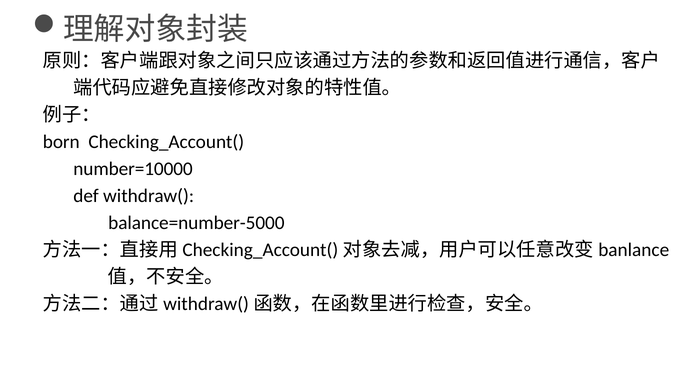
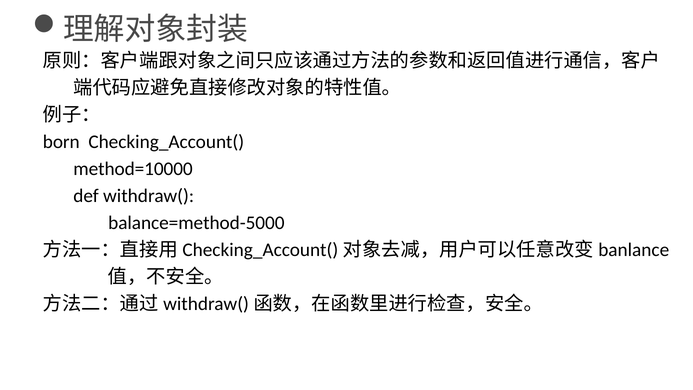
number=10000: number=10000 -> method=10000
balance=number-5000: balance=number-5000 -> balance=method-5000
